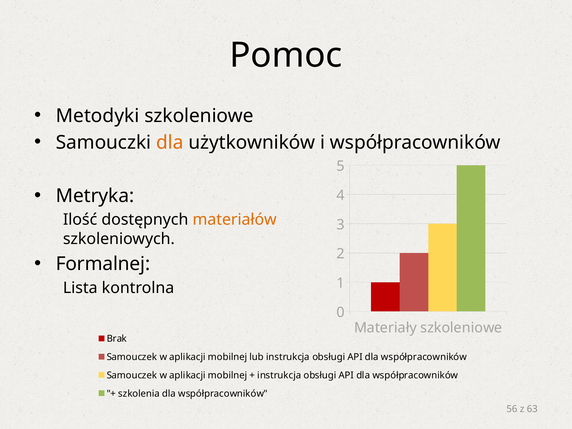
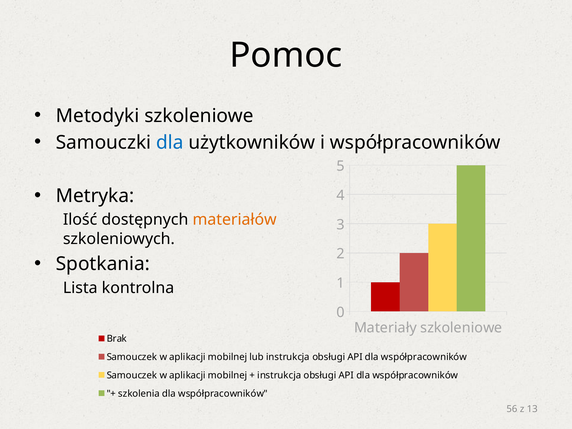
dla at (170, 142) colour: orange -> blue
Formalnej: Formalnej -> Spotkania
63: 63 -> 13
